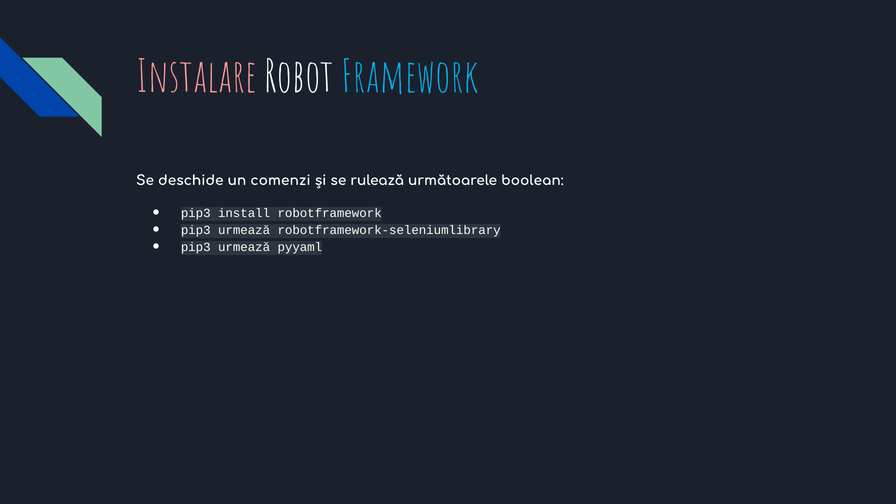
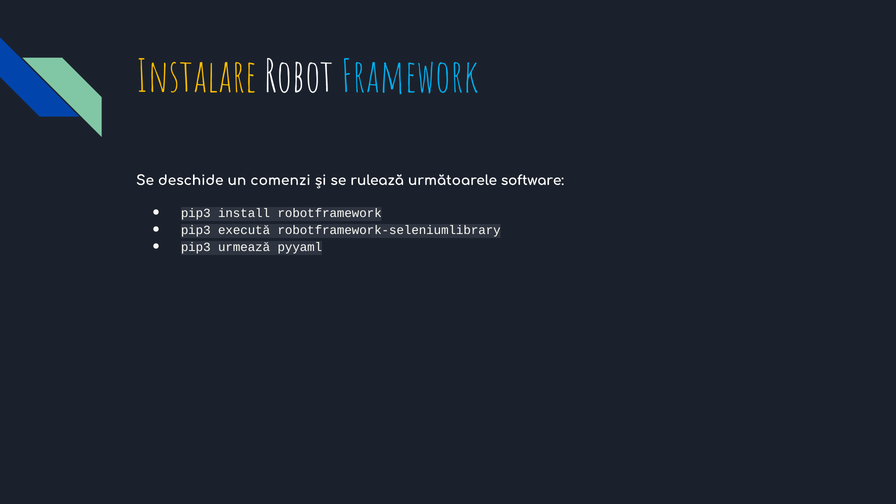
Instalare colour: pink -> yellow
boolean: boolean -> software
urmează at (244, 230): urmează -> execută
